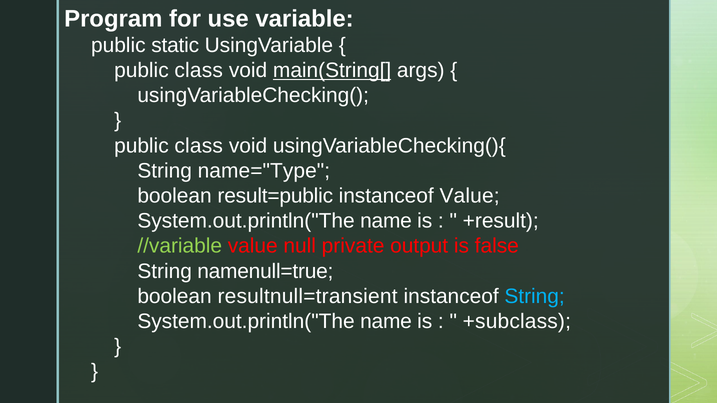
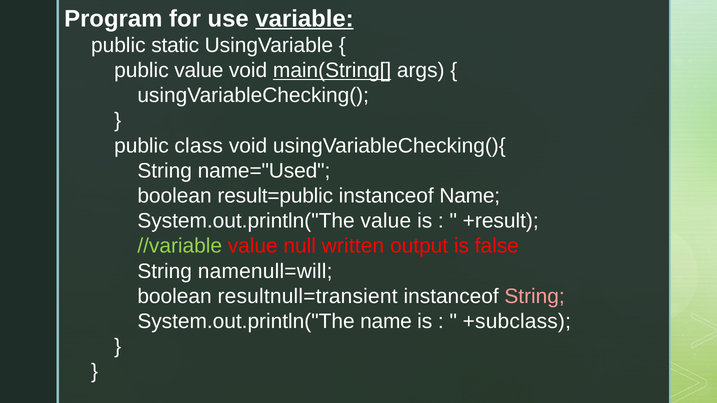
variable underline: none -> present
class at (199, 70): class -> value
name="Type: name="Type -> name="Used
instanceof Value: Value -> Name
name at (386, 221): name -> value
private: private -> written
namenull=true: namenull=true -> namenull=will
String at (535, 296) colour: light blue -> pink
